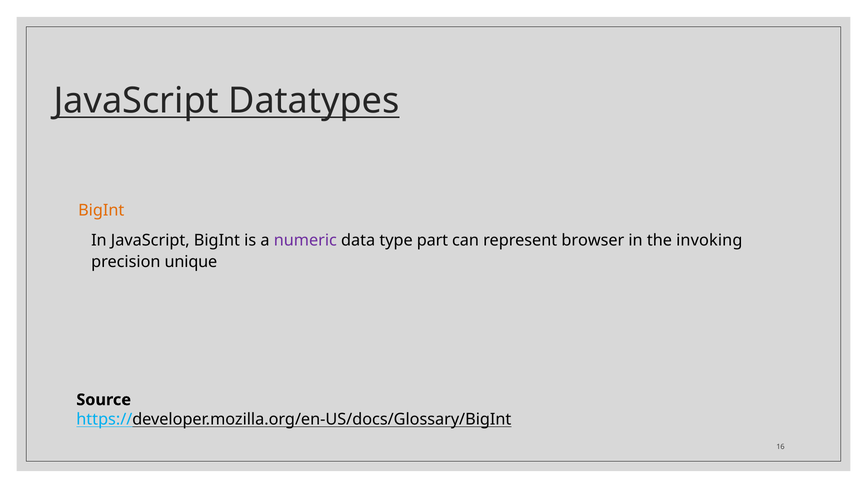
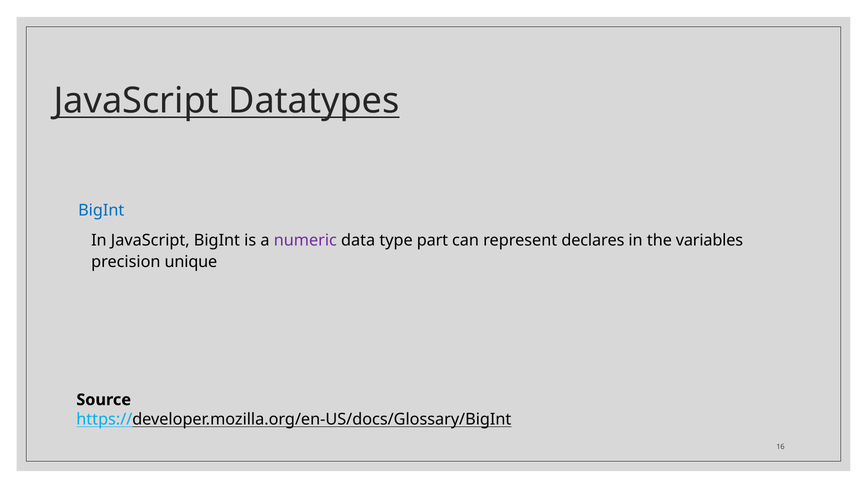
BigInt at (101, 210) colour: orange -> blue
browser: browser -> declares
invoking: invoking -> variables
